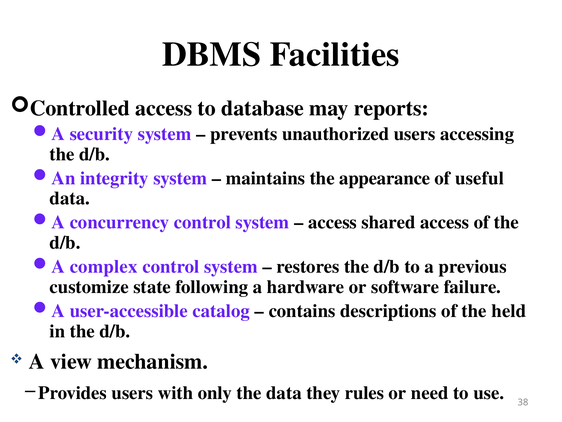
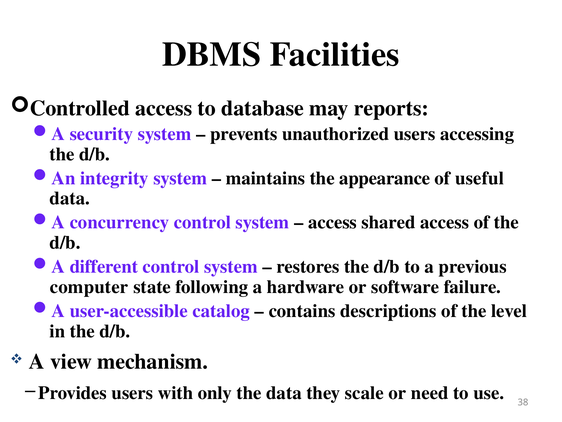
complex: complex -> different
customize: customize -> computer
held: held -> level
rules: rules -> scale
